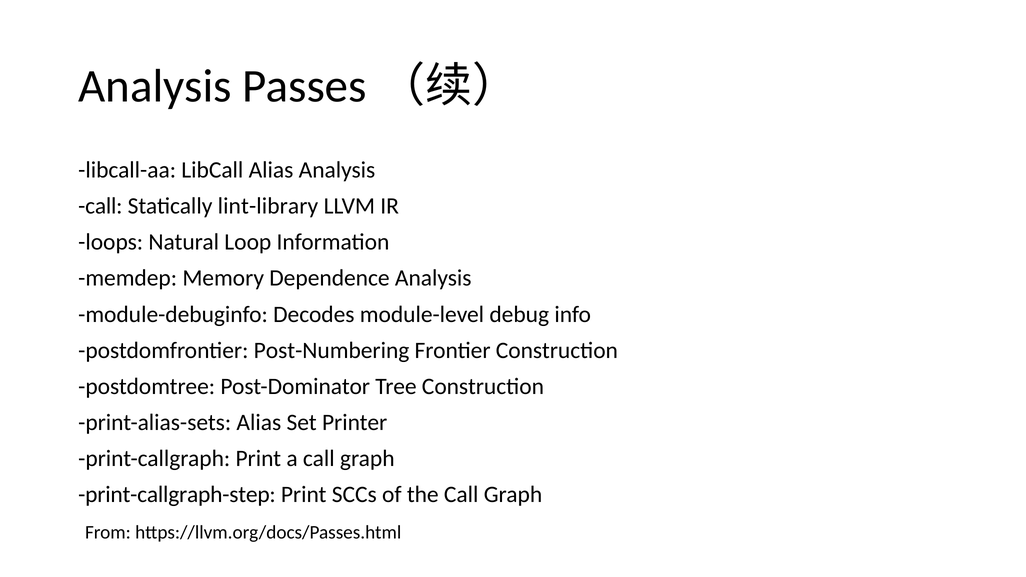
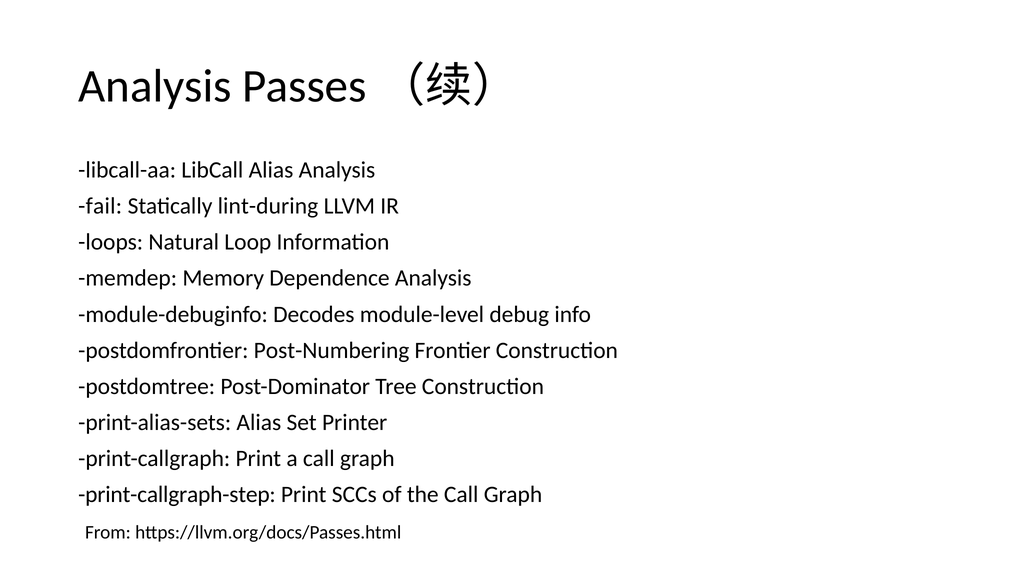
call at (100, 206): call -> fail
lint-library: lint-library -> lint-during
